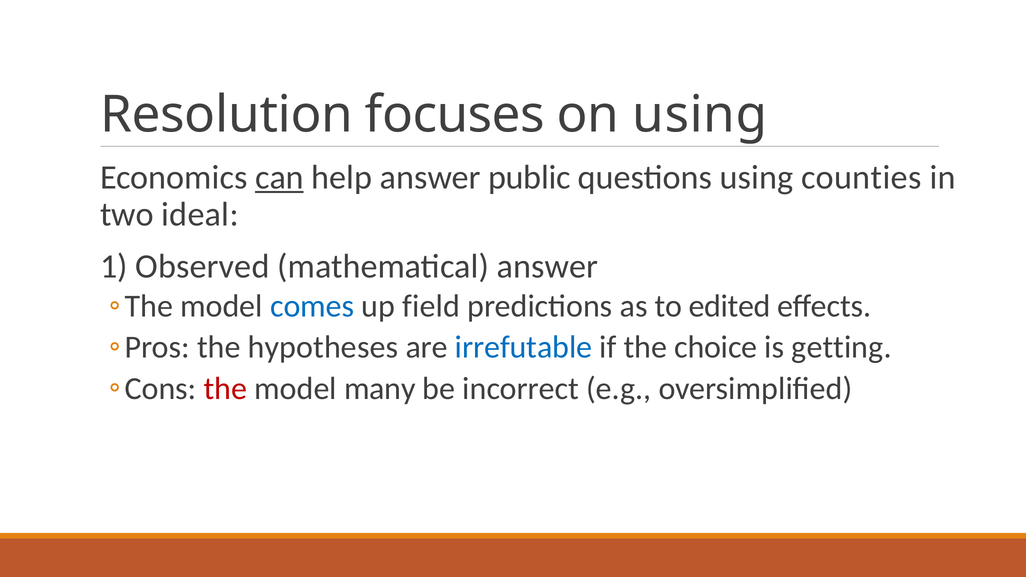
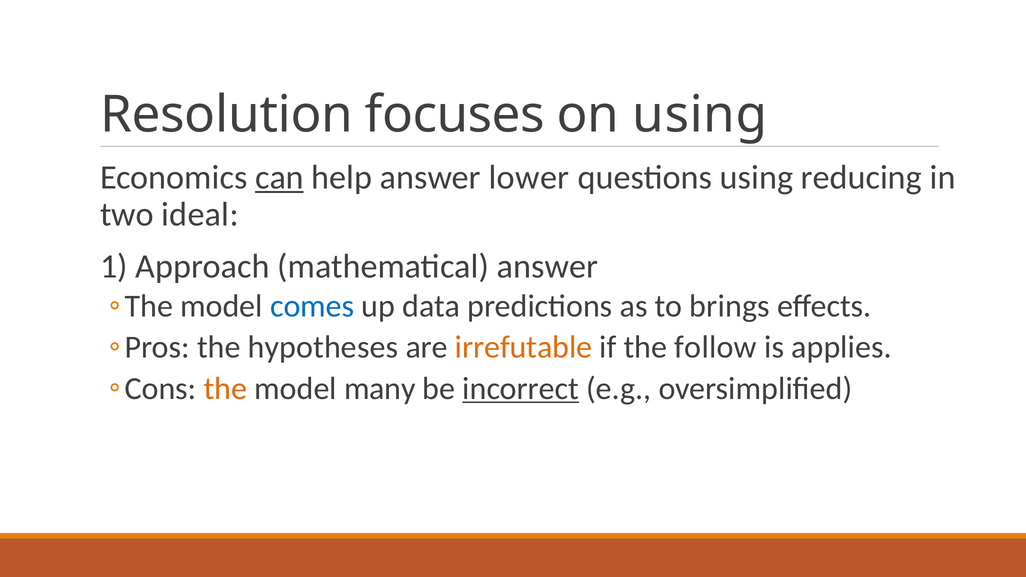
public: public -> lower
counties: counties -> reducing
Observed: Observed -> Approach
field: field -> data
edited: edited -> brings
irrefutable colour: blue -> orange
choice: choice -> follow
getting: getting -> applies
the at (225, 389) colour: red -> orange
incorrect underline: none -> present
